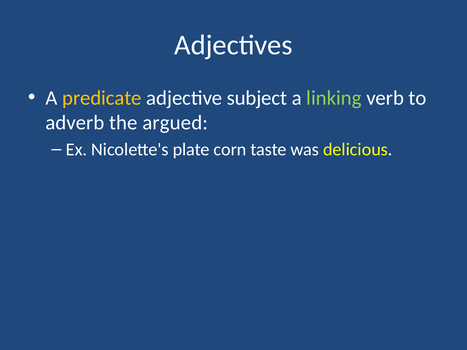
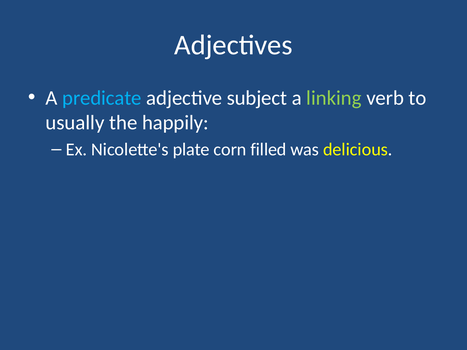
predicate colour: yellow -> light blue
adverb: adverb -> usually
argued: argued -> happily
taste: taste -> filled
